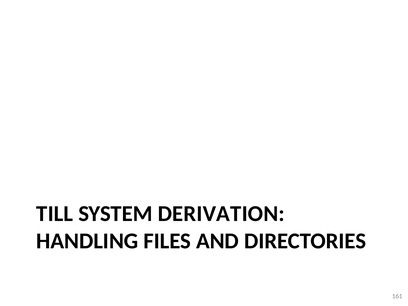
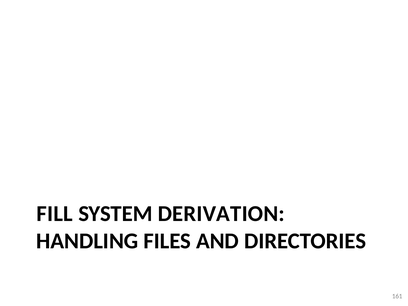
TILL: TILL -> FILL
